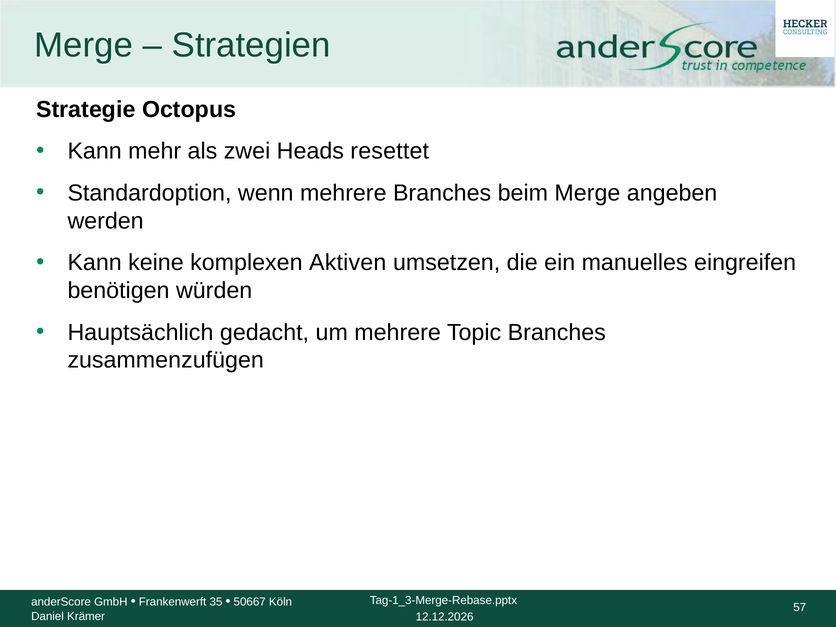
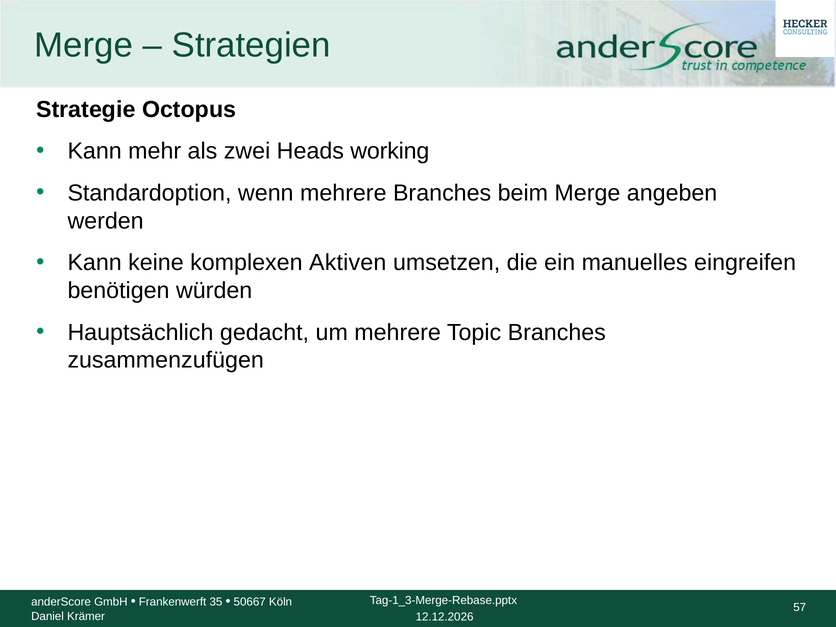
resettet: resettet -> working
